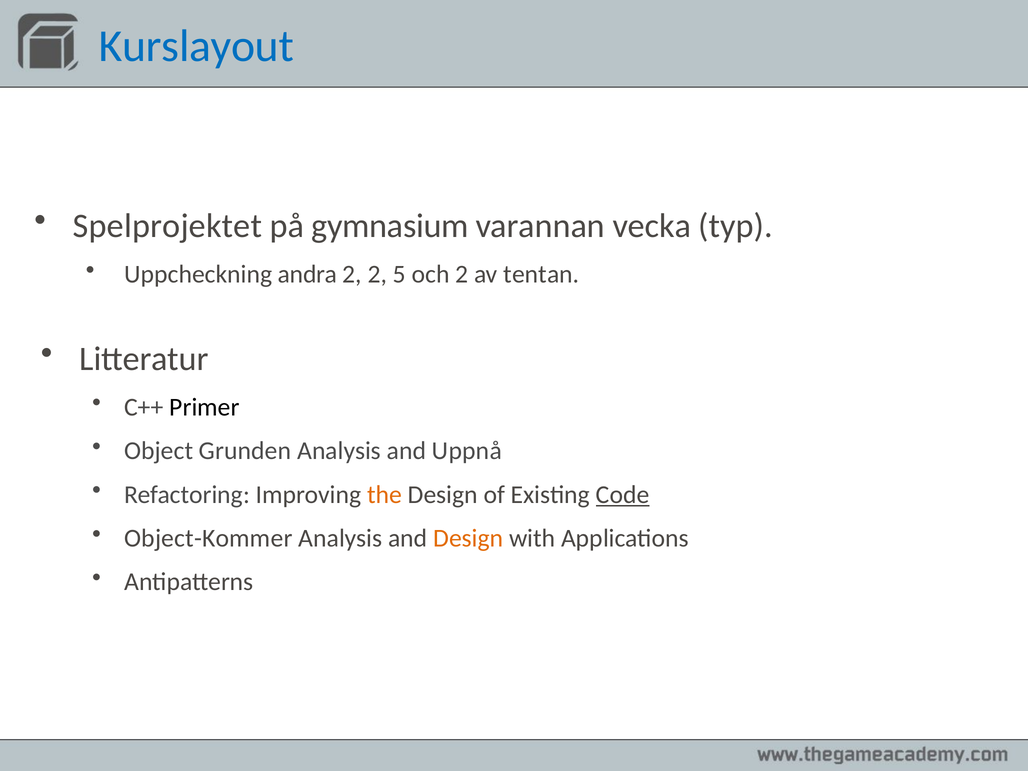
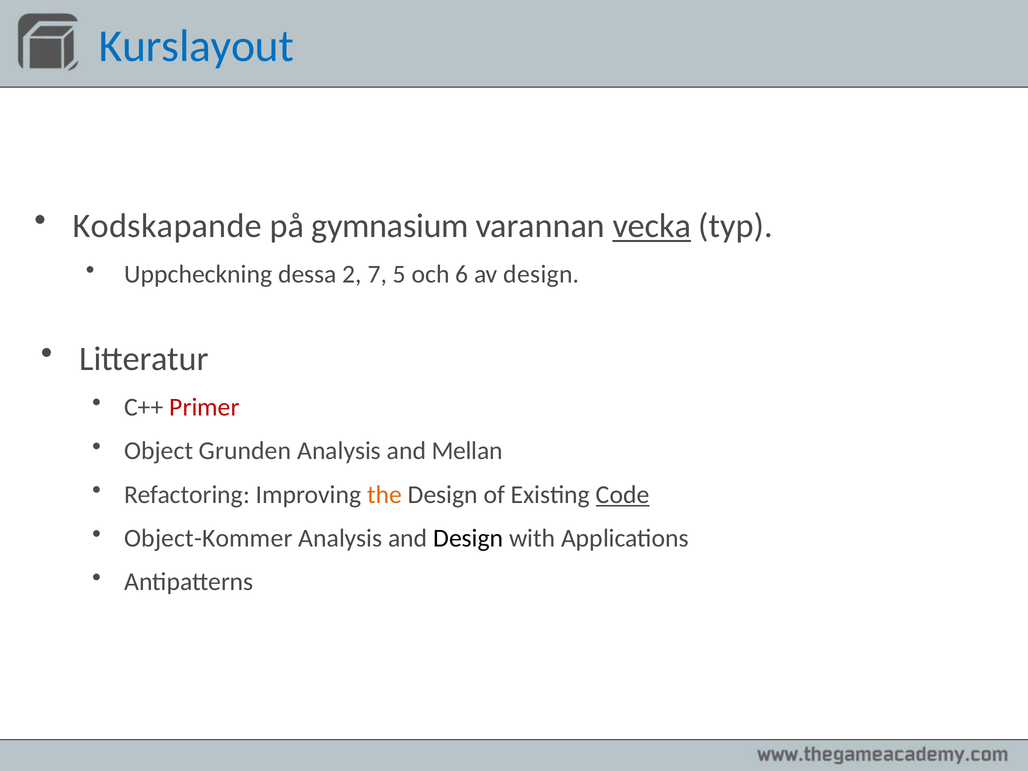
Spelprojektet: Spelprojektet -> Kodskapande
vecka underline: none -> present
andra: andra -> dessa
2 2: 2 -> 7
och 2: 2 -> 6
av tentan: tentan -> design
Primer colour: black -> red
Uppnå: Uppnå -> Mellan
Design at (468, 538) colour: orange -> black
